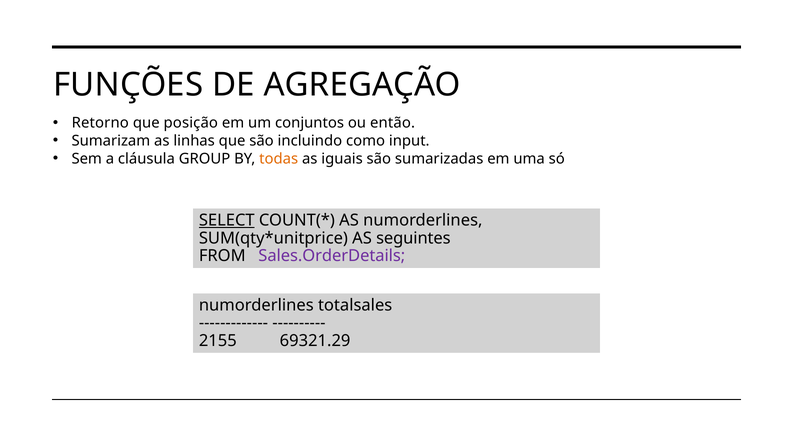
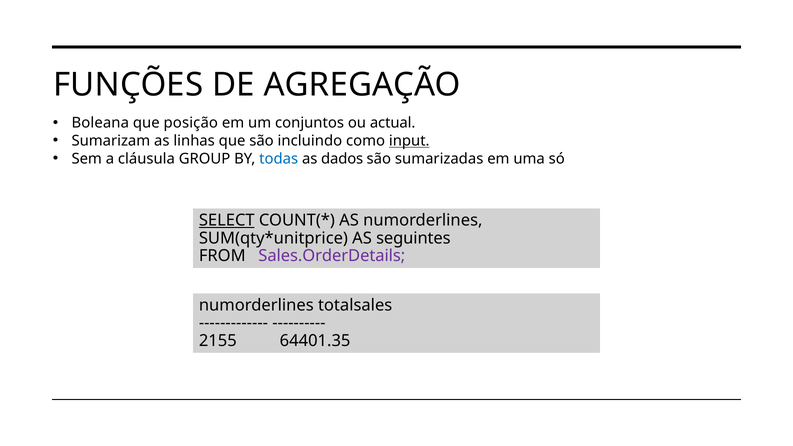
Retorno: Retorno -> Boleana
então: então -> actual
input underline: none -> present
todas colour: orange -> blue
iguais: iguais -> dados
69321.29: 69321.29 -> 64401.35
